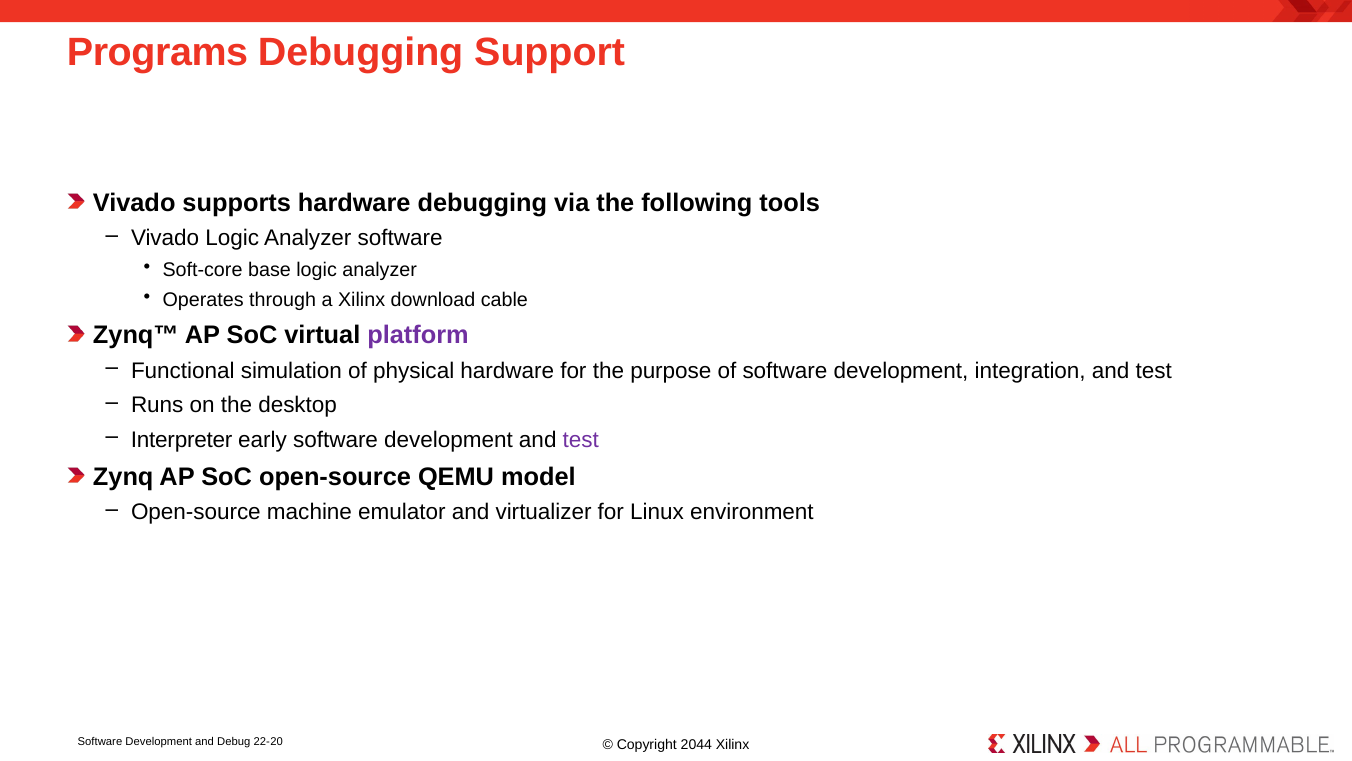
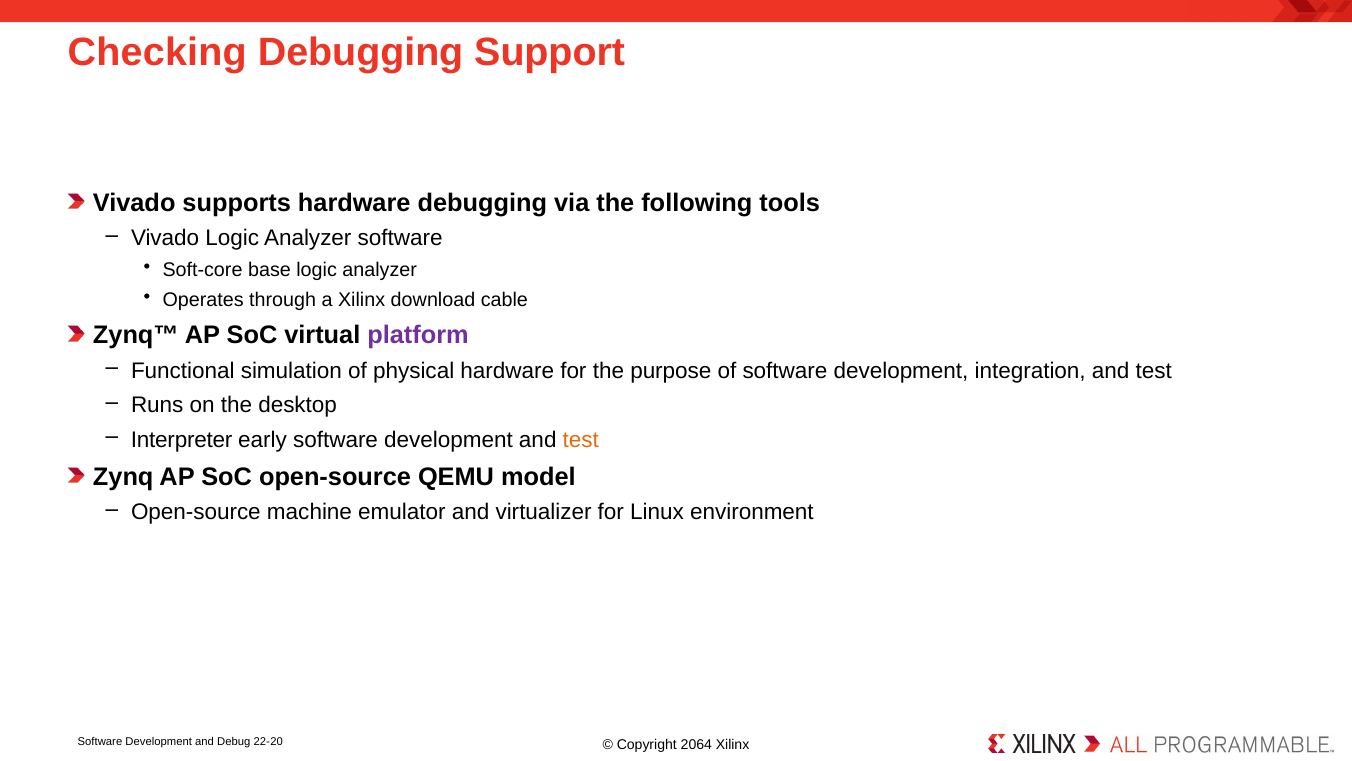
Programs: Programs -> Checking
test at (581, 439) colour: purple -> orange
2044: 2044 -> 2064
